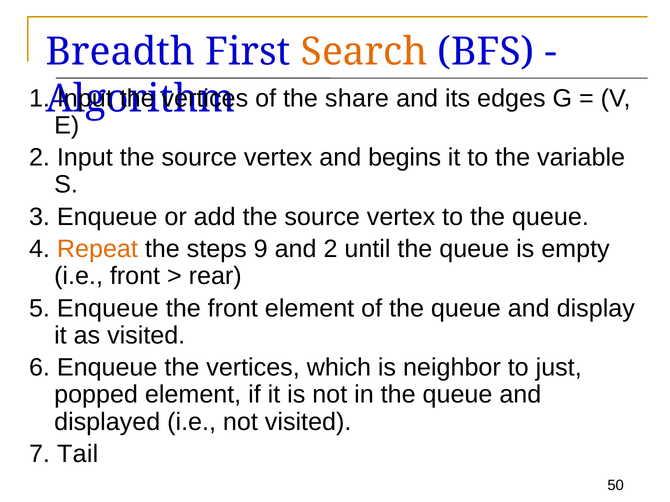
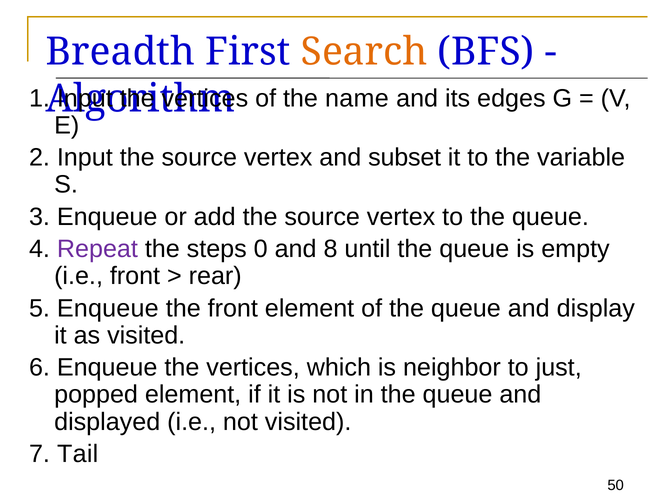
share: share -> name
begins: begins -> subset
Repeat colour: orange -> purple
9: 9 -> 0
and 2: 2 -> 8
